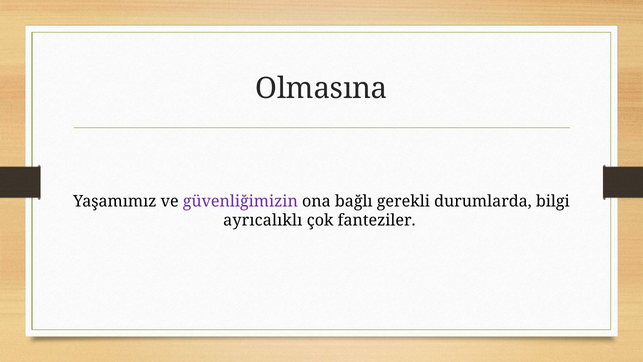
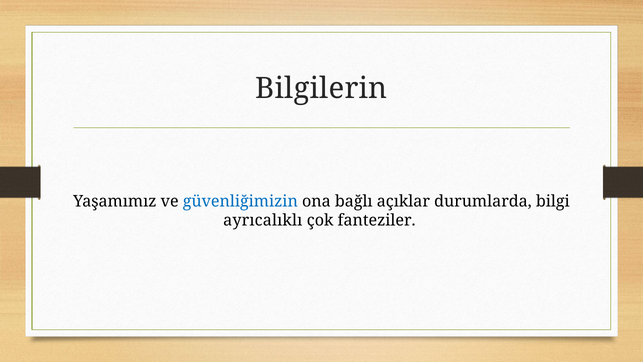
Olmasına: Olmasına -> Bilgilerin
güvenliğimizin colour: purple -> blue
gerekli: gerekli -> açıklar
